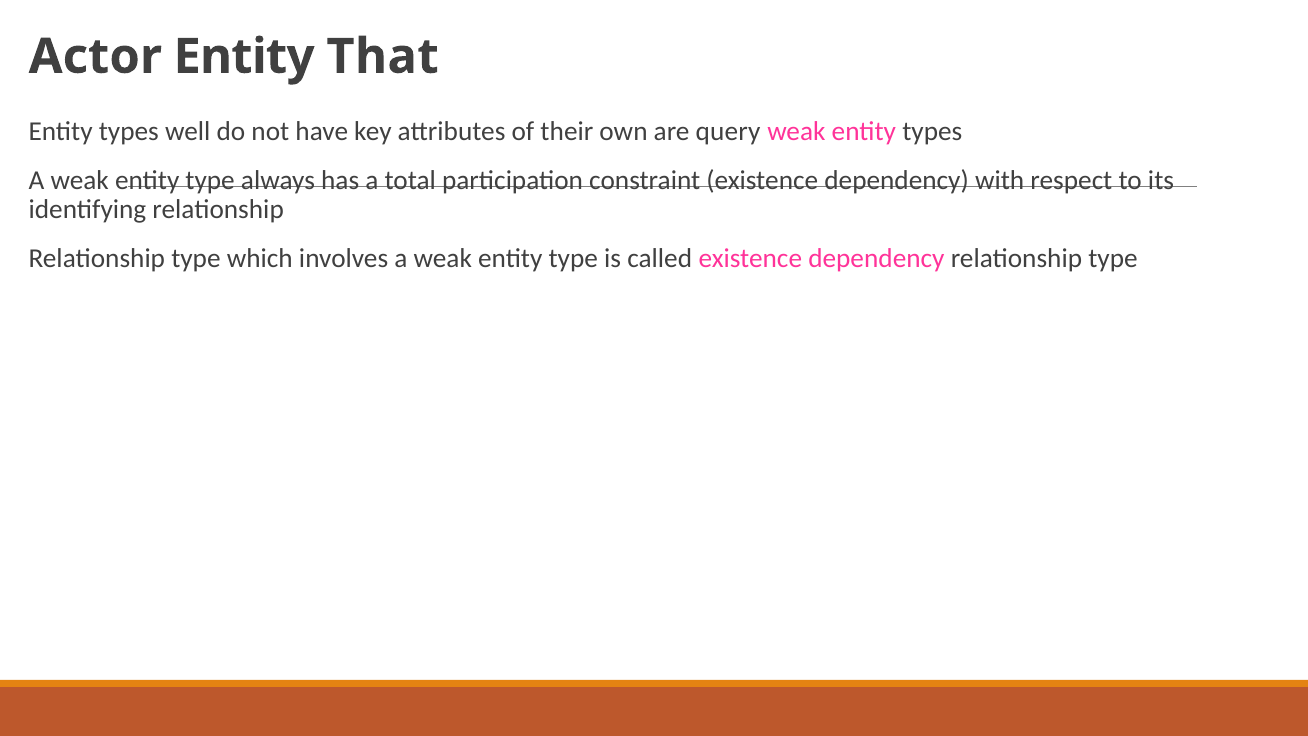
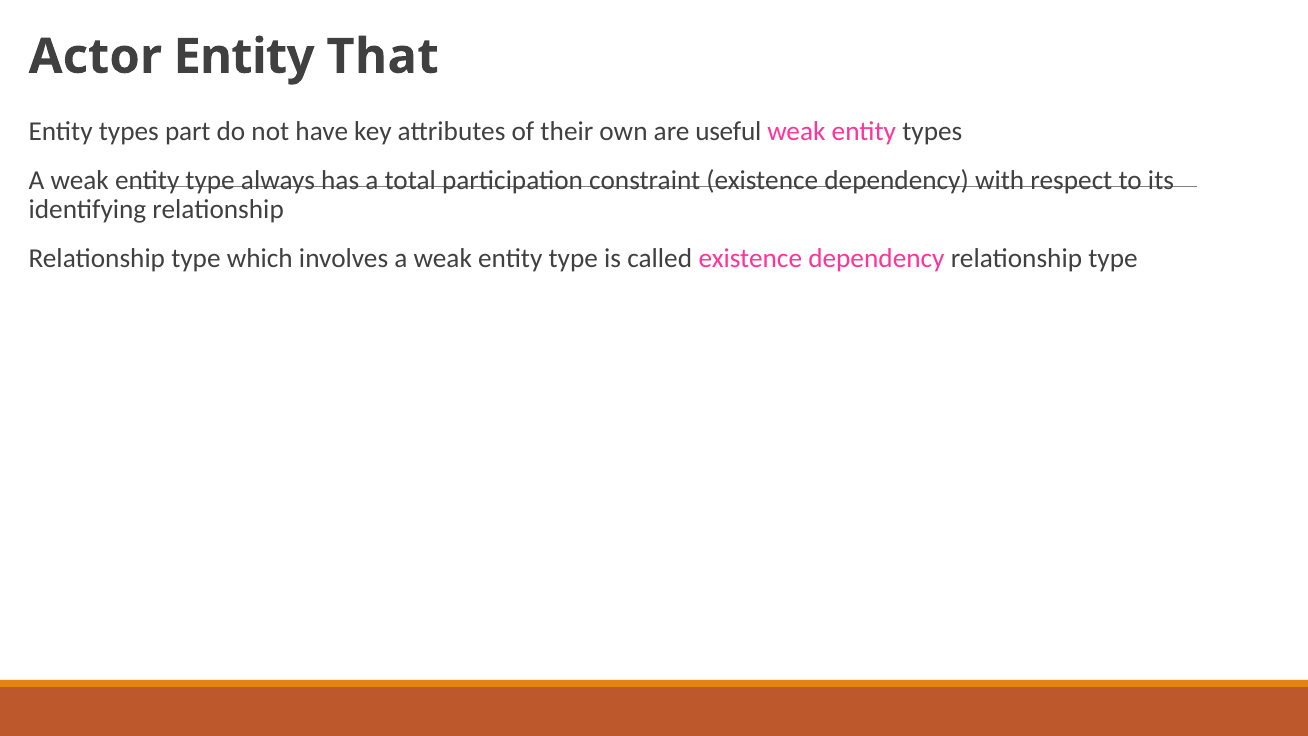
well: well -> part
query: query -> useful
